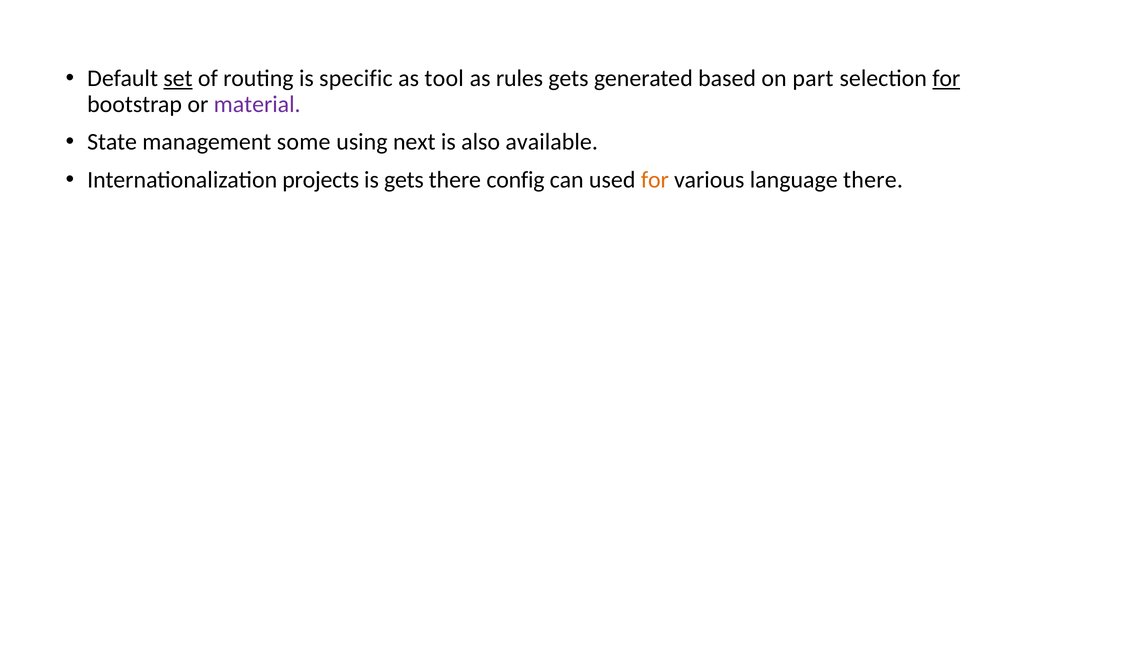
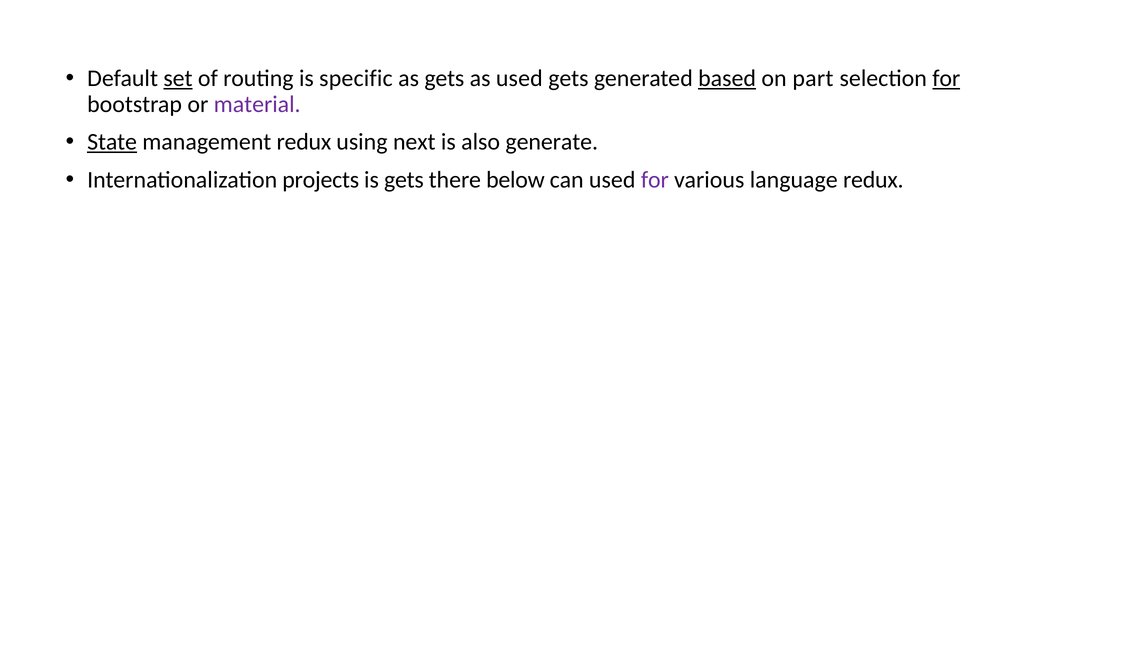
as tool: tool -> gets
as rules: rules -> used
based underline: none -> present
State underline: none -> present
management some: some -> redux
available: available -> generate
config: config -> below
for at (655, 180) colour: orange -> purple
language there: there -> redux
